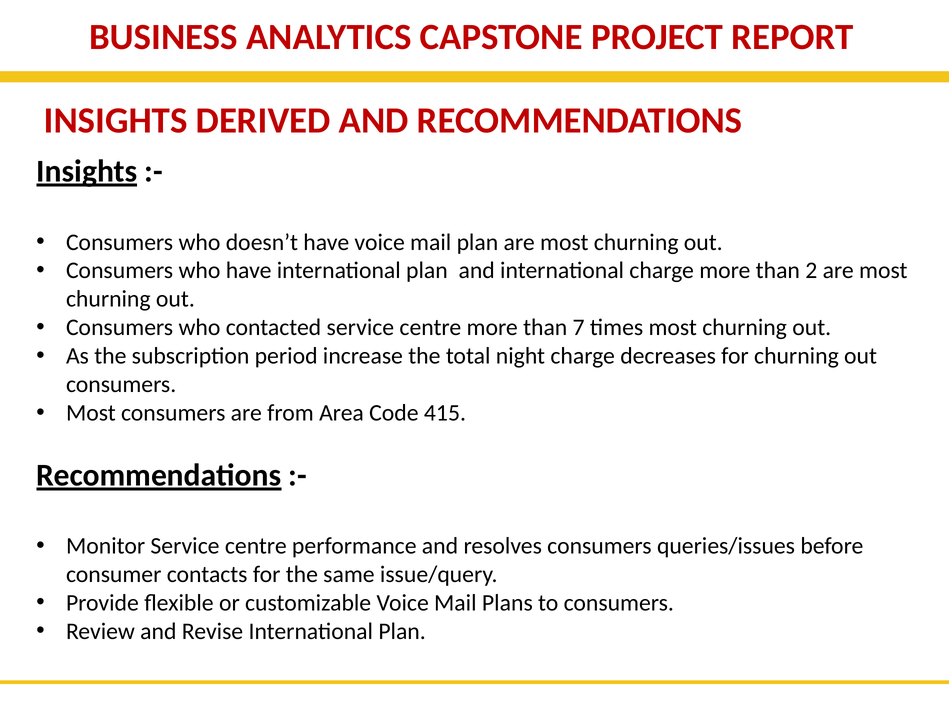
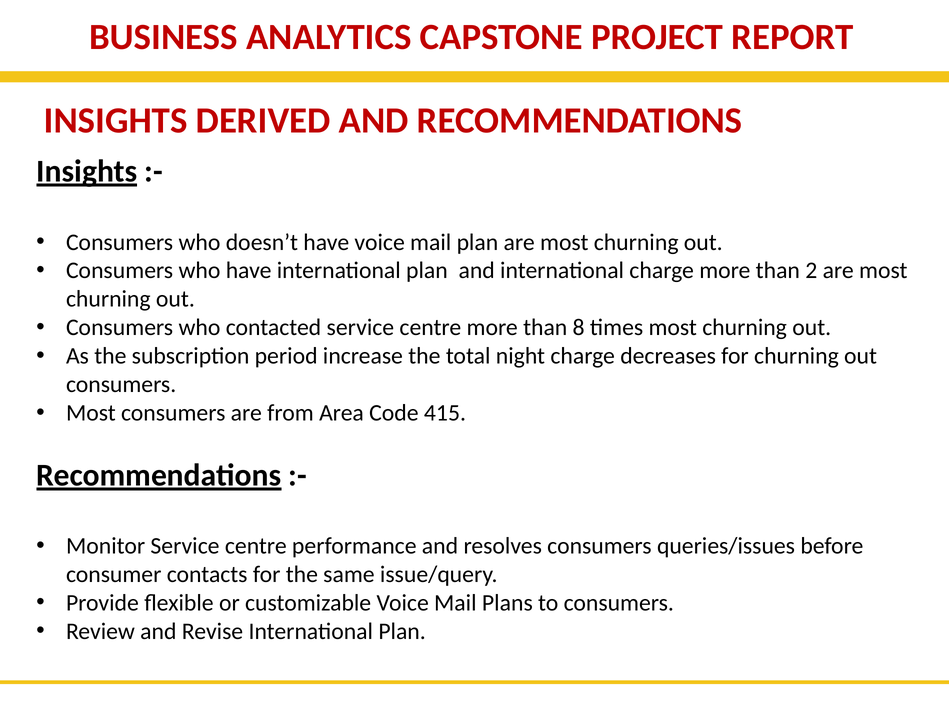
7: 7 -> 8
